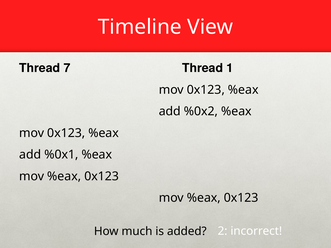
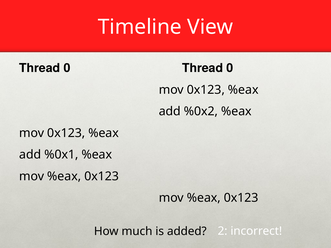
7 at (67, 68): 7 -> 0
1 at (230, 68): 1 -> 0
